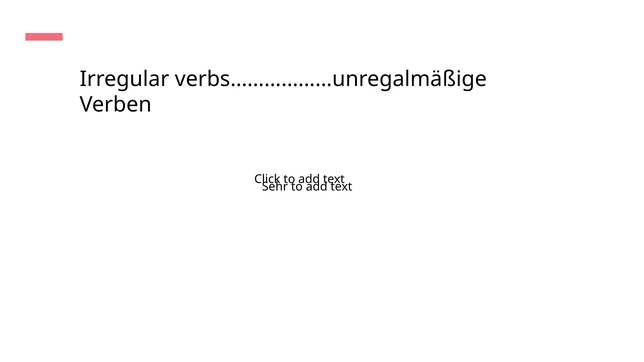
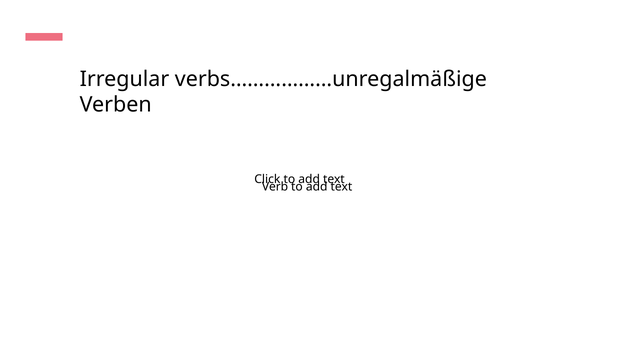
Sehr: Sehr -> Verb
